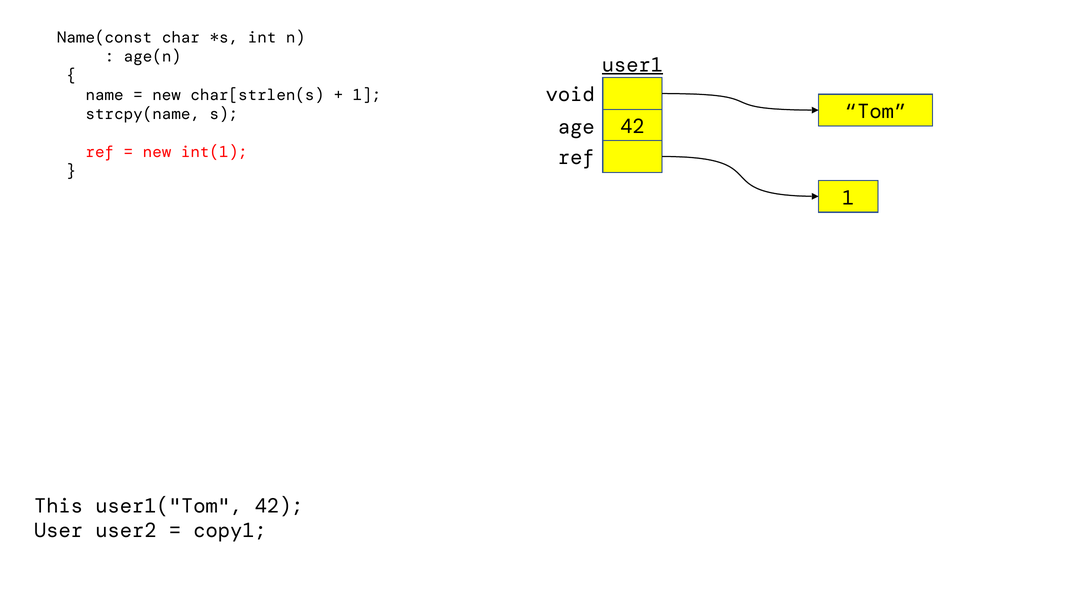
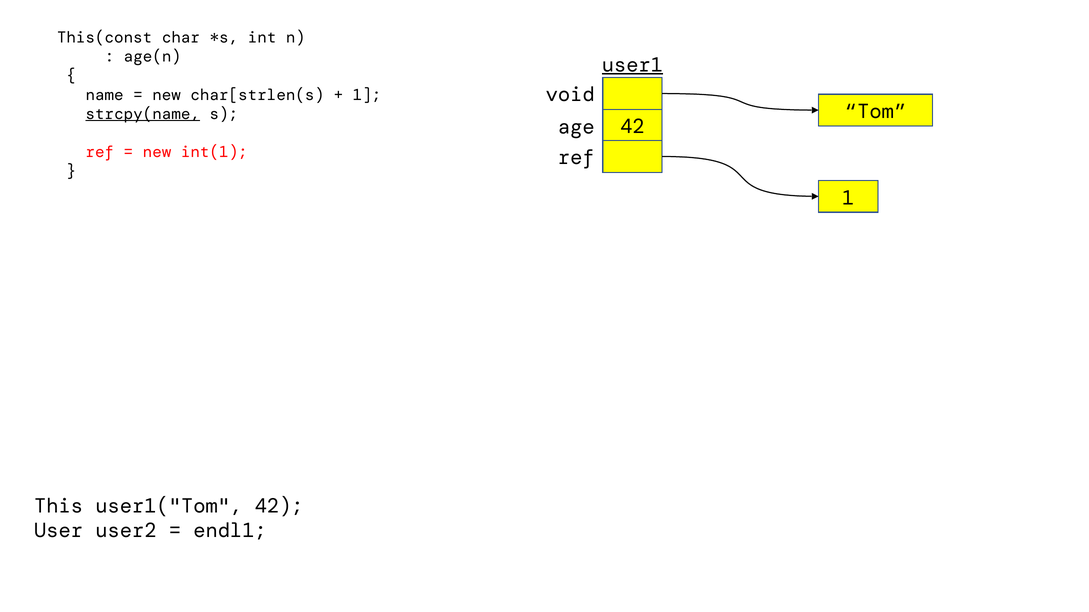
Name(const: Name(const -> This(const
strcpy(name underline: none -> present
copy1: copy1 -> endl1
